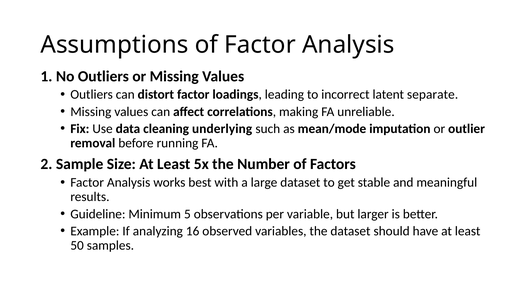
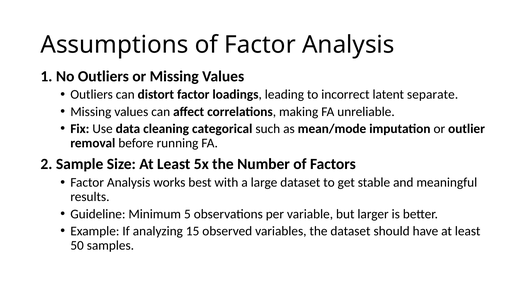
underlying: underlying -> categorical
16: 16 -> 15
